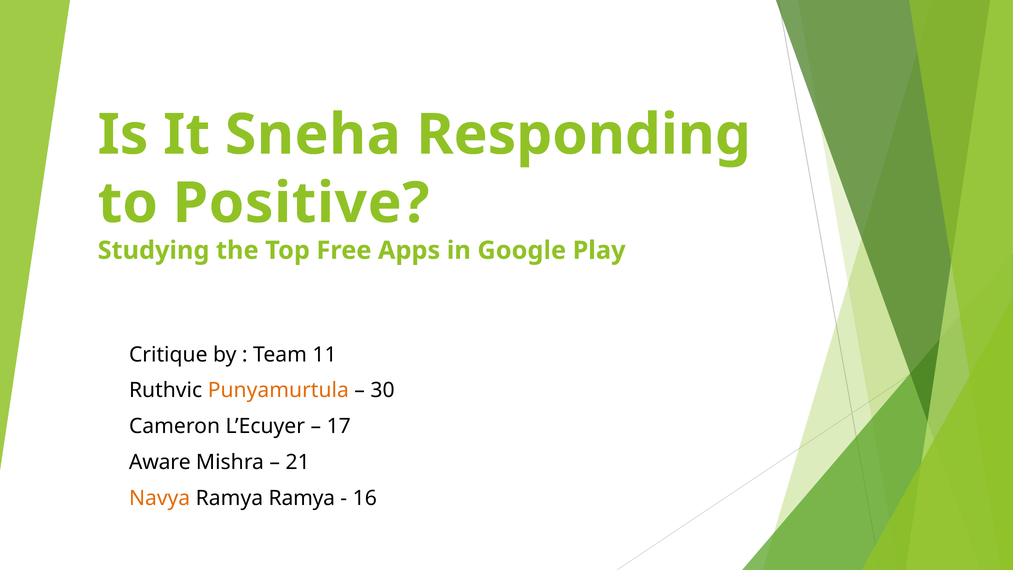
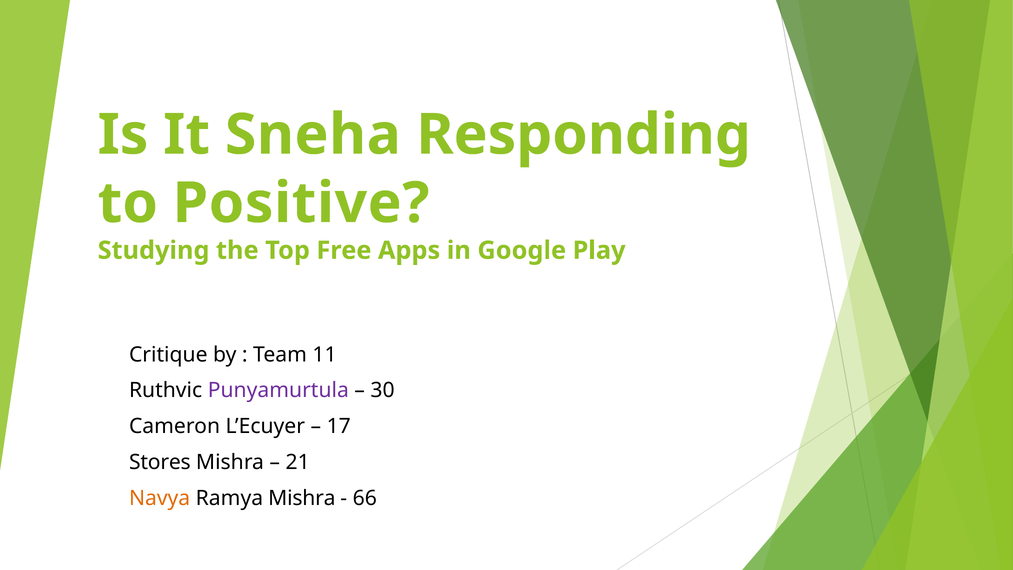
Punyamurtula colour: orange -> purple
Aware: Aware -> Stores
Ramya Ramya: Ramya -> Mishra
16: 16 -> 66
